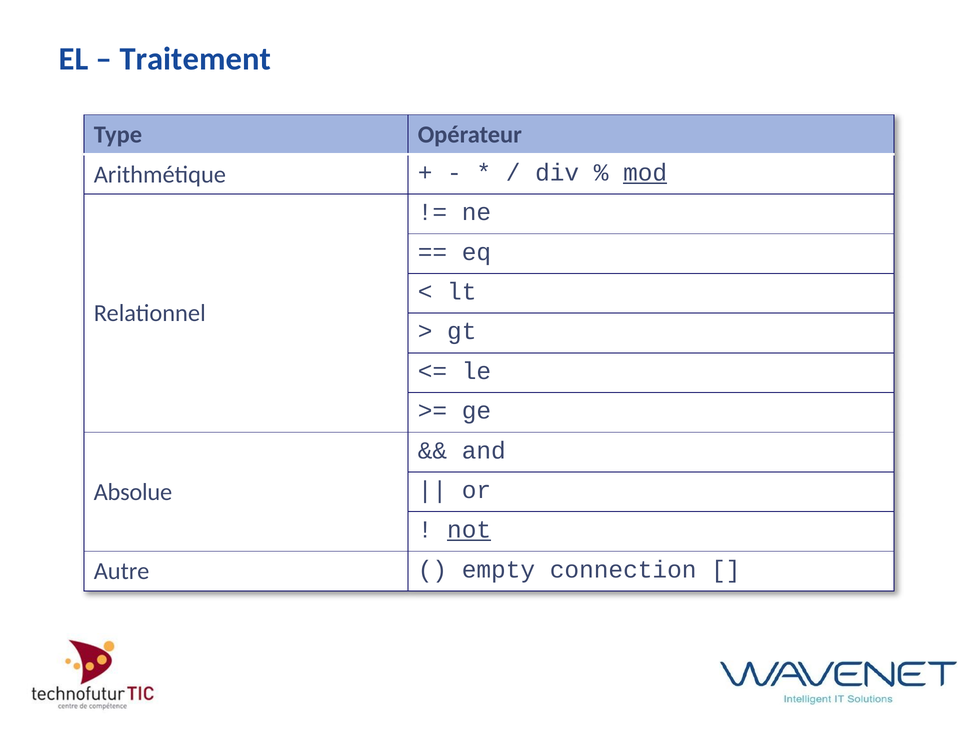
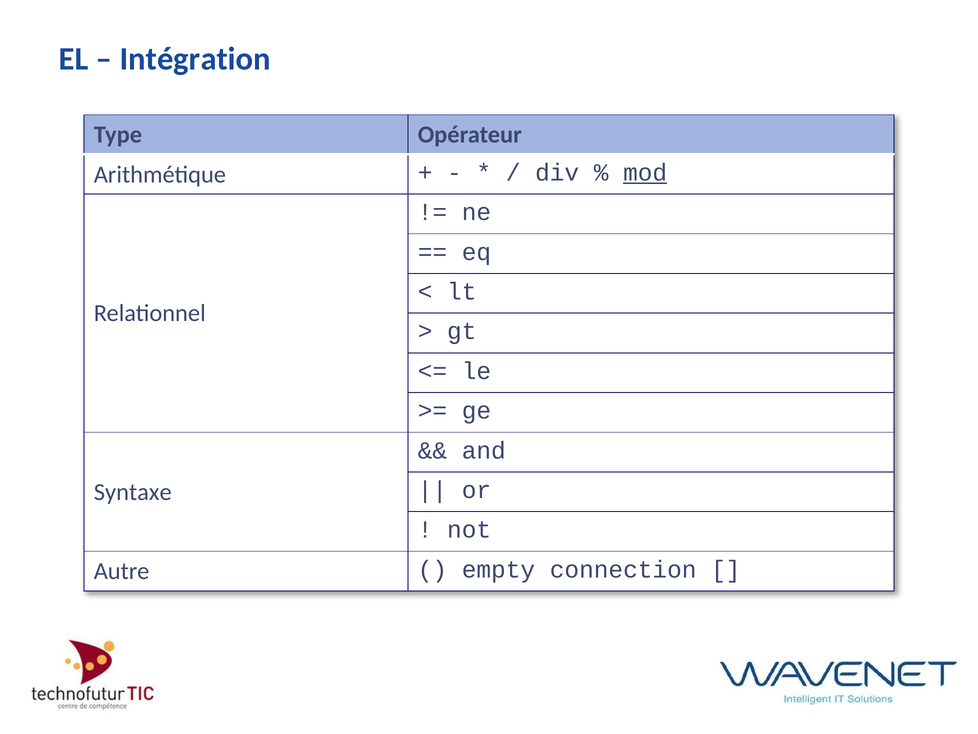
Traitement: Traitement -> Intégration
Absolue: Absolue -> Syntaxe
not underline: present -> none
